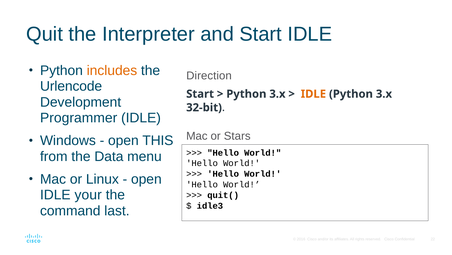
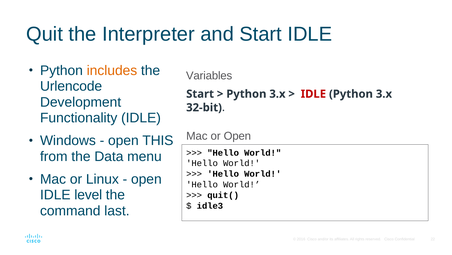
Direction: Direction -> Variables
IDLE at (313, 94) colour: orange -> red
Programmer: Programmer -> Functionality
or Stars: Stars -> Open
your: your -> level
